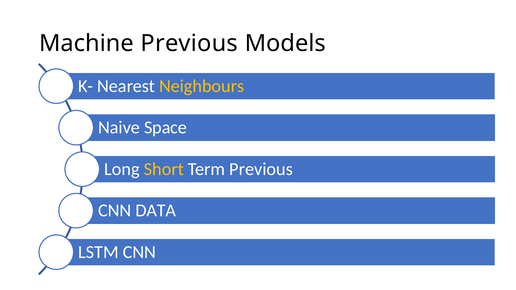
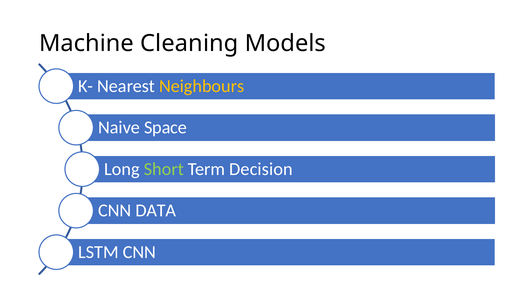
Machine Previous: Previous -> Cleaning
Short colour: yellow -> light green
Term Previous: Previous -> Decision
